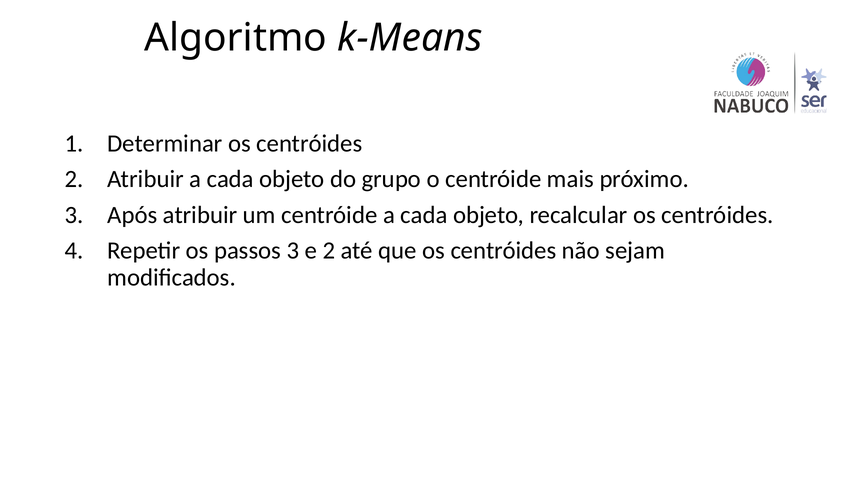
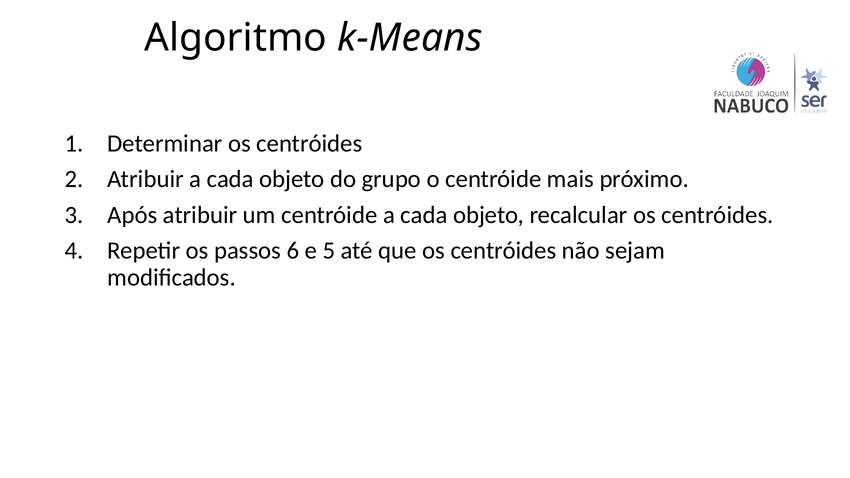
passos 3: 3 -> 6
e 2: 2 -> 5
